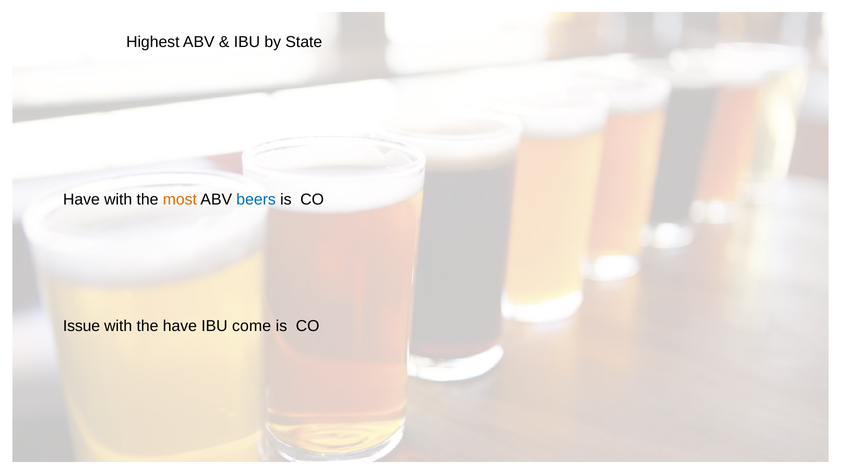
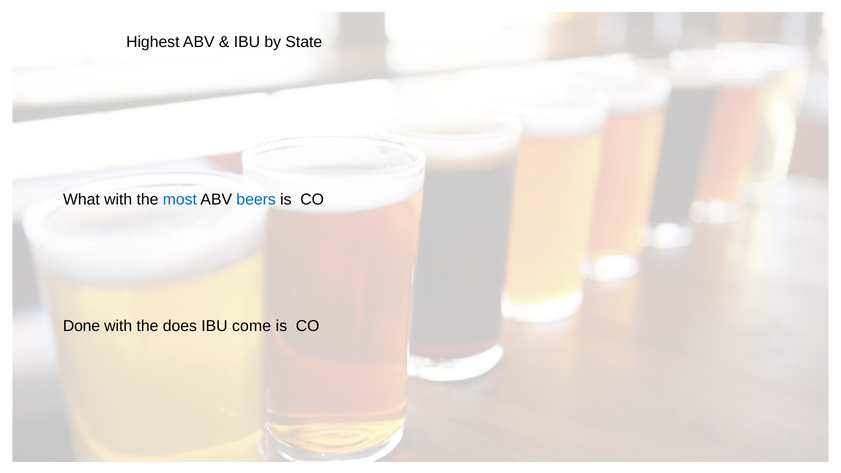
Have at (81, 200): Have -> What
most colour: orange -> blue
Issue: Issue -> Done
the have: have -> does
